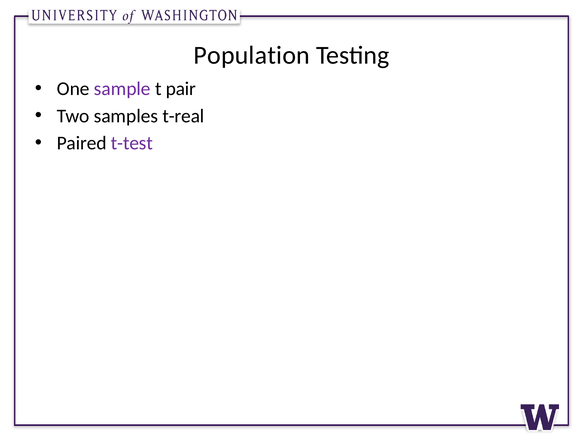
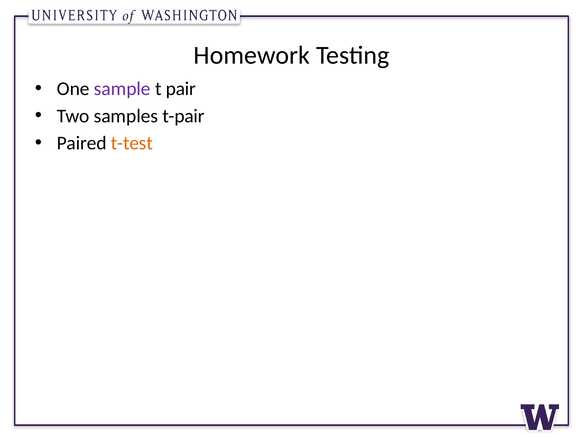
Population: Population -> Homework
t-real: t-real -> t-pair
t-test colour: purple -> orange
